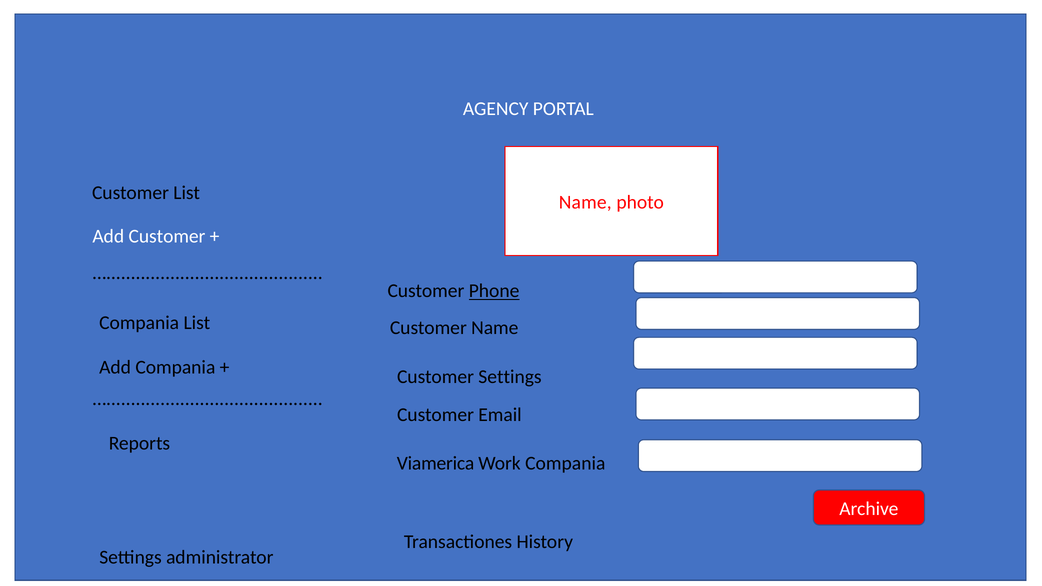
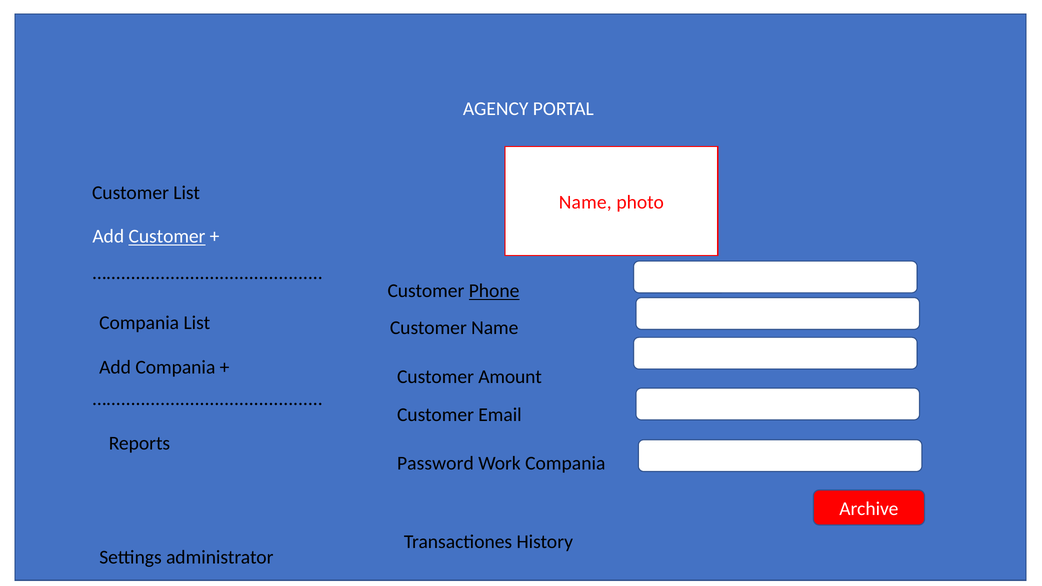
Customer at (167, 237) underline: none -> present
Customer Settings: Settings -> Amount
Viamerica: Viamerica -> Password
